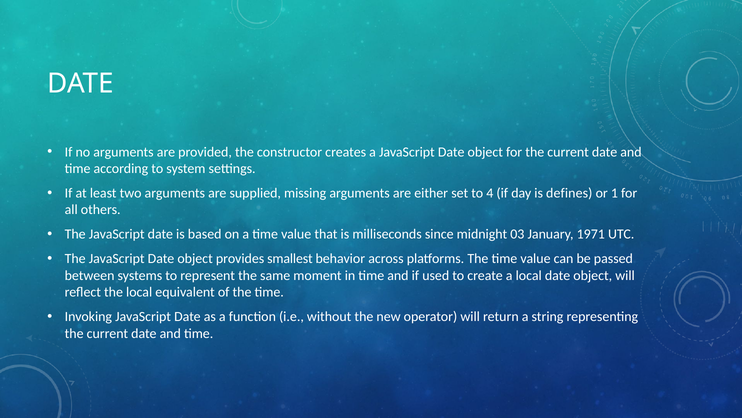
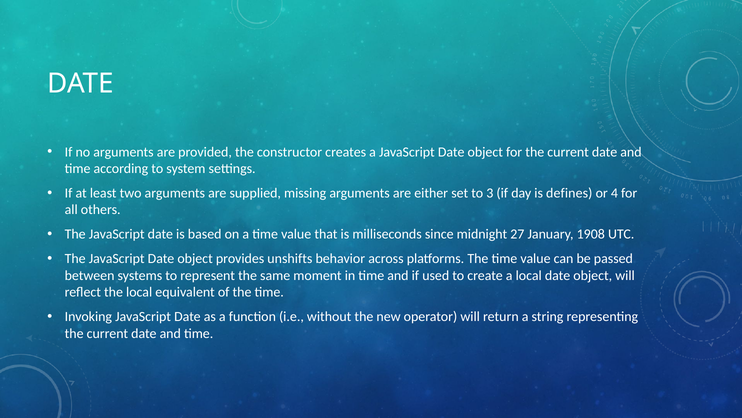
4: 4 -> 3
1: 1 -> 4
03: 03 -> 27
1971: 1971 -> 1908
smallest: smallest -> unshifts
